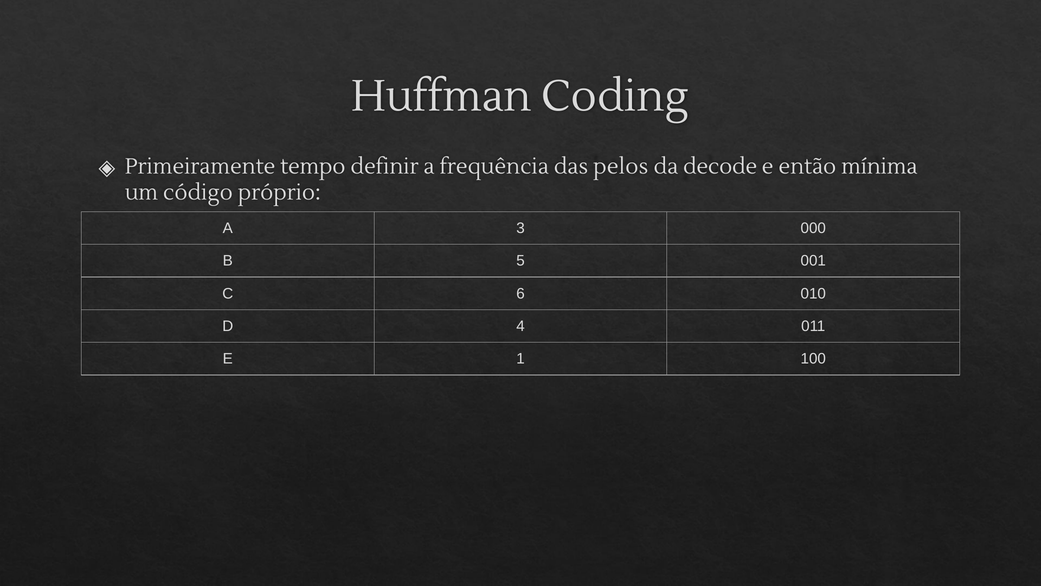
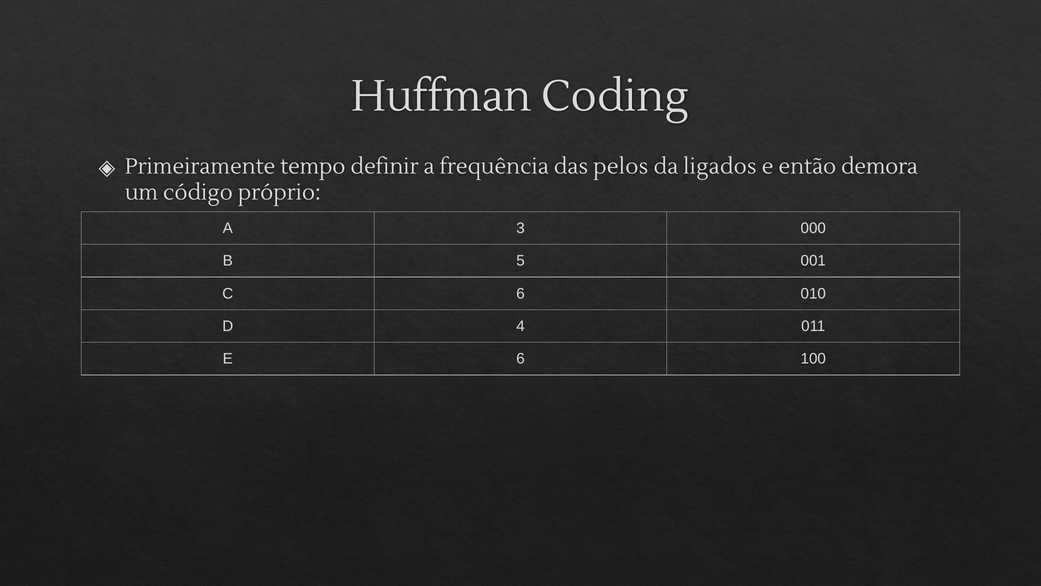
decode: decode -> ligados
mínima: mínima -> demora
E 1: 1 -> 6
